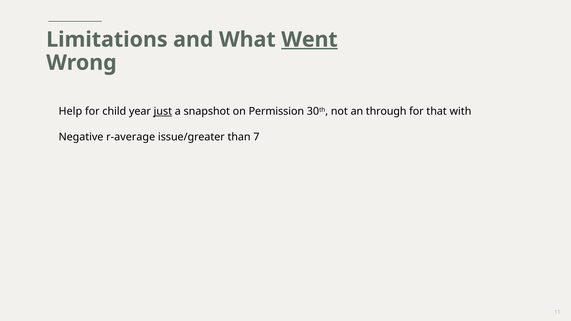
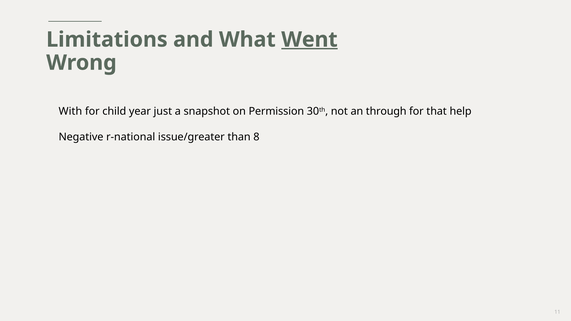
Help: Help -> With
just underline: present -> none
with: with -> help
r-average: r-average -> r-national
7: 7 -> 8
